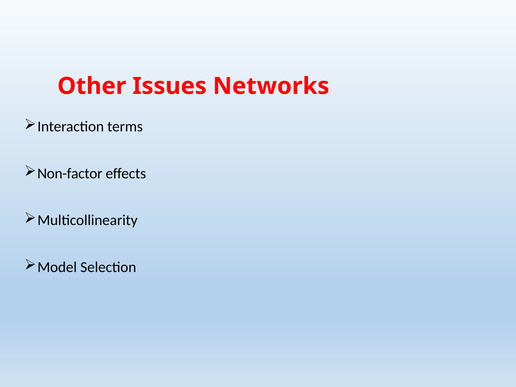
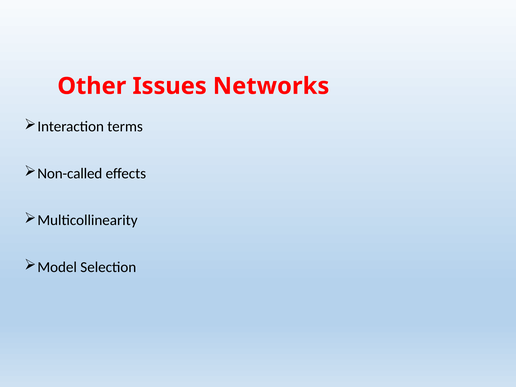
Non-factor: Non-factor -> Non-called
